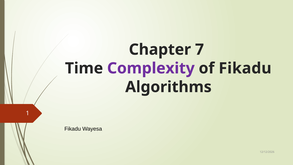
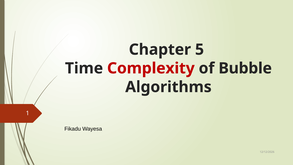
7: 7 -> 5
Complexity colour: purple -> red
of Fikadu: Fikadu -> Bubble
